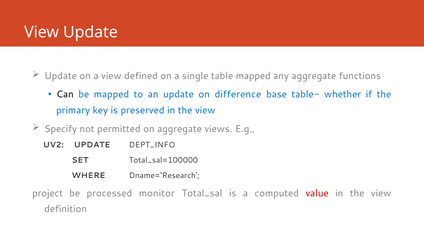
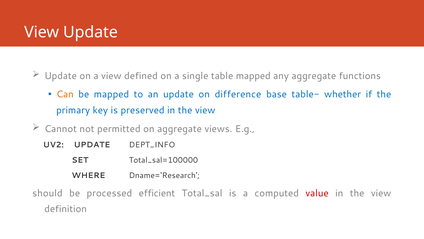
Can colour: black -> orange
Specify: Specify -> Cannot
project: project -> should
monitor: monitor -> efficient
